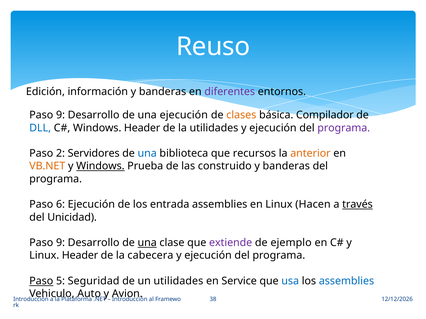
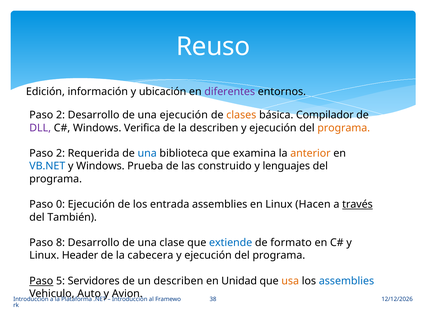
banderas at (163, 92): banderas -> ubicación
9 at (60, 115): 9 -> 2
DLL colour: blue -> purple
Windows Header: Header -> Verifica
la utilidades: utilidades -> describen
programa at (344, 128) colour: purple -> orange
Servidores: Servidores -> Requerida
recursos: recursos -> examina
VB.NET colour: orange -> blue
Windows at (100, 166) underline: present -> none
banderas at (286, 166): banderas -> lenguajes
6: 6 -> 0
Unicidad: Unicidad -> También
9 at (60, 243): 9 -> 8
una at (147, 243) underline: present -> none
extiende colour: purple -> blue
ejemplo: ejemplo -> formato
Seguridad: Seguridad -> Servidores
un utilidades: utilidades -> describen
Service: Service -> Unidad
usa colour: blue -> orange
